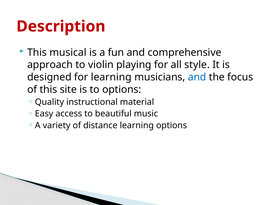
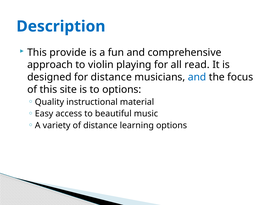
Description colour: red -> blue
musical: musical -> provide
style: style -> read
for learning: learning -> distance
